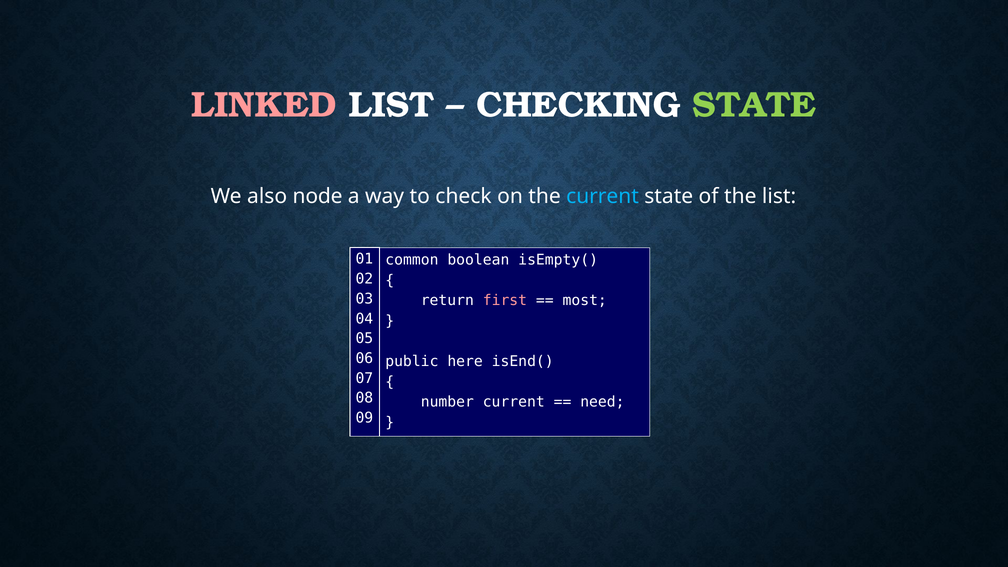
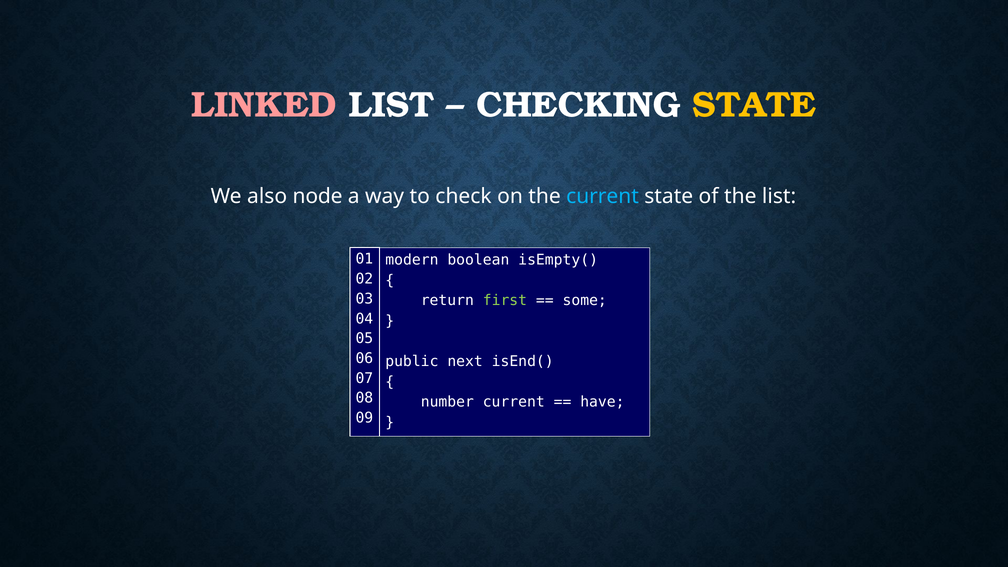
STATE at (754, 105) colour: light green -> yellow
common: common -> modern
first colour: pink -> light green
most: most -> some
here: here -> next
need: need -> have
